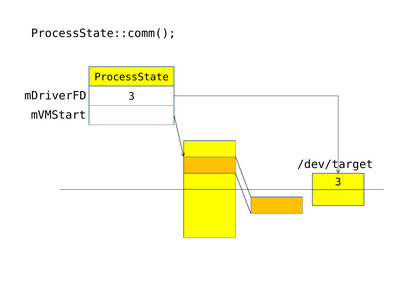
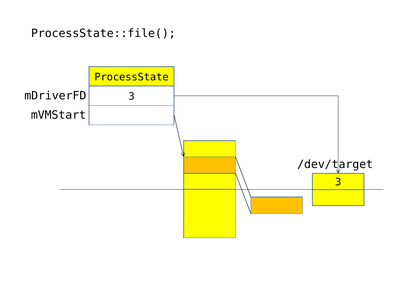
ProcessState::comm(: ProcessState::comm( -> ProcessState::file(
